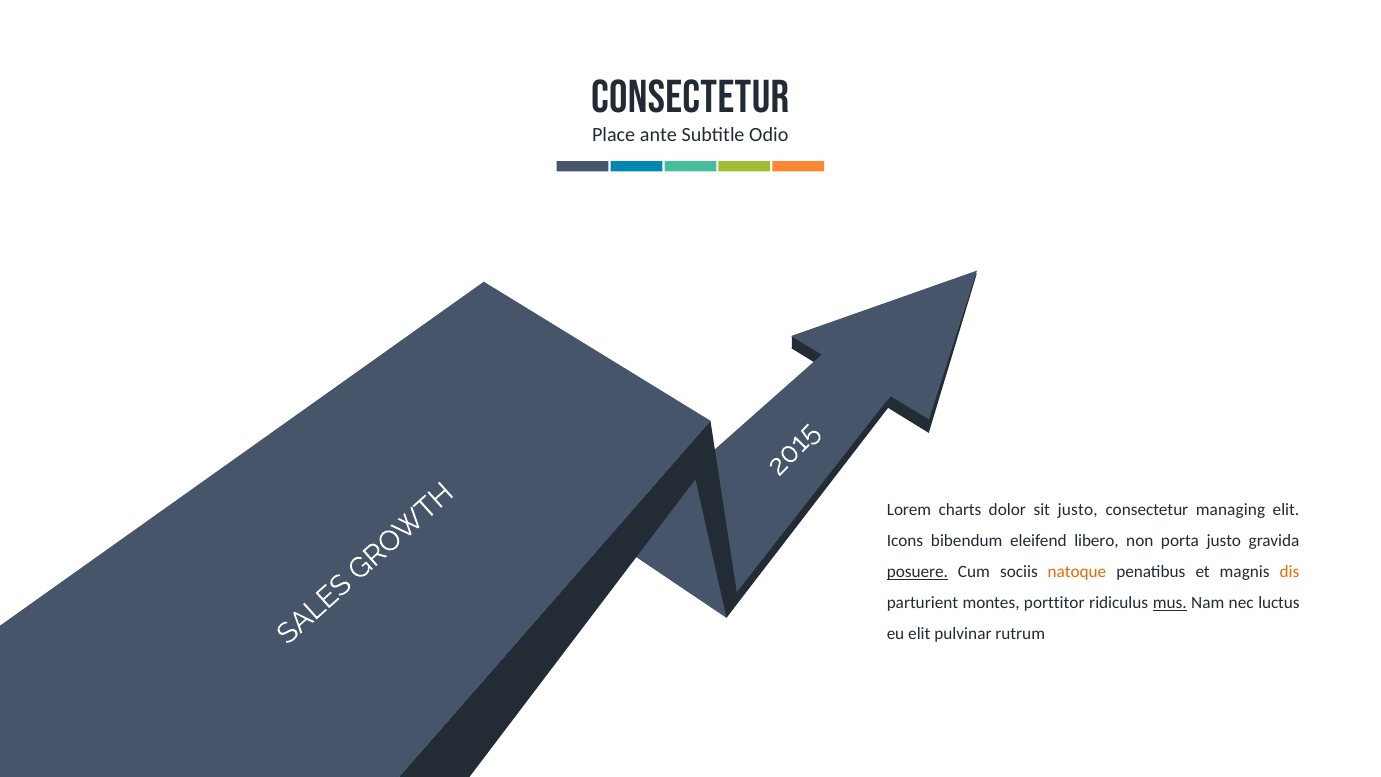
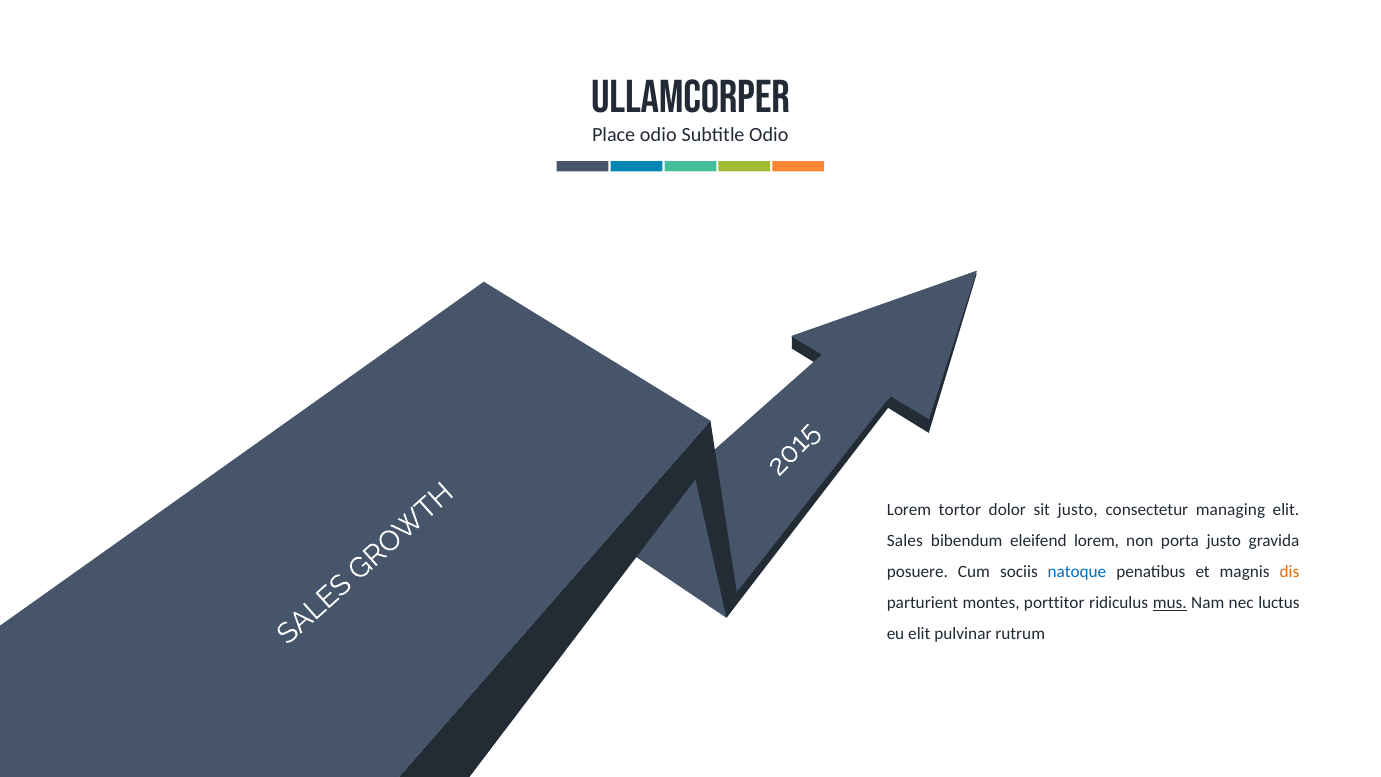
consectetur at (690, 98): consectetur -> ullamcorper
Place ante: ante -> odio
charts: charts -> tortor
Icons: Icons -> Sales
eleifend libero: libero -> lorem
posuere underline: present -> none
natoque colour: orange -> blue
